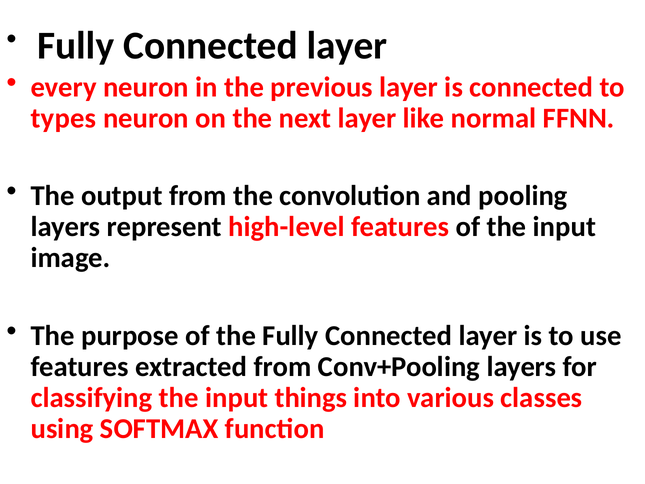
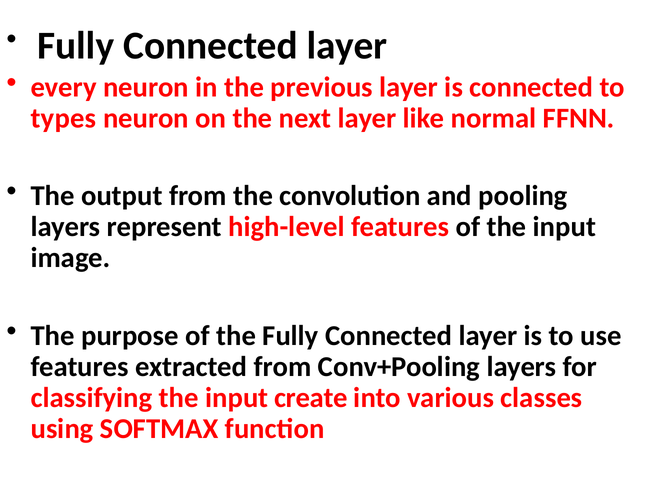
things: things -> create
